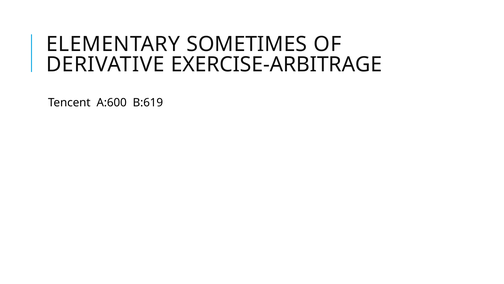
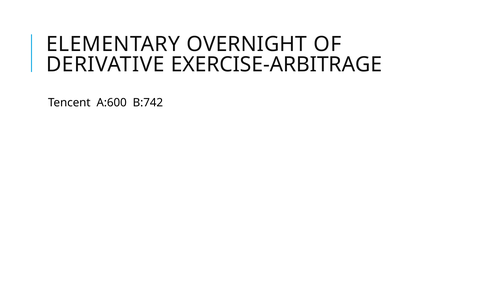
SOMETIMES: SOMETIMES -> OVERNIGHT
B:619: B:619 -> B:742
